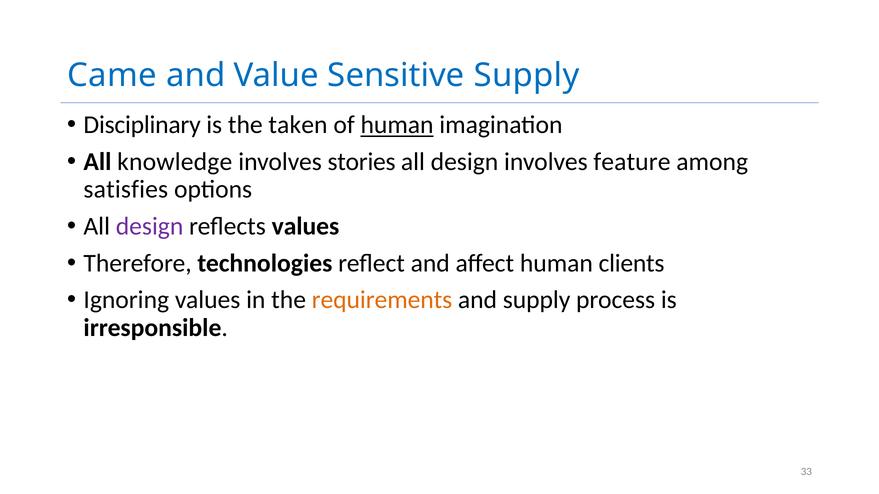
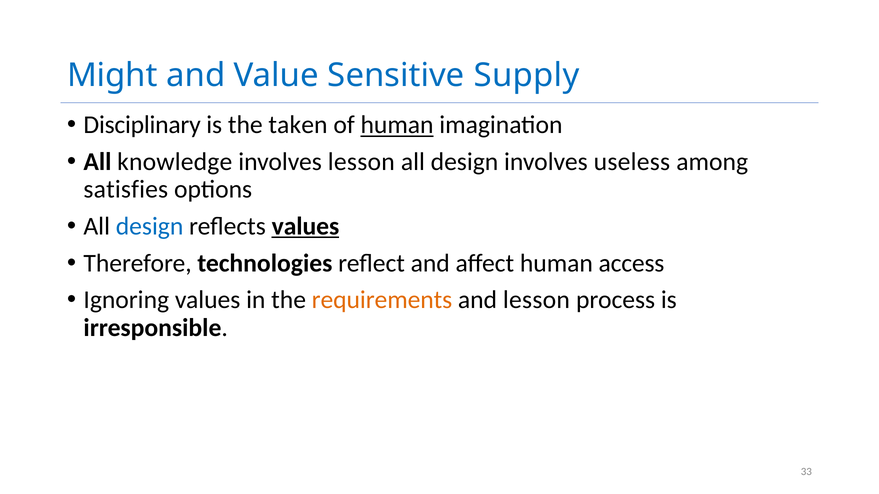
Came: Came -> Might
involves stories: stories -> lesson
feature: feature -> useless
design at (150, 227) colour: purple -> blue
values at (305, 227) underline: none -> present
clients: clients -> access
and supply: supply -> lesson
